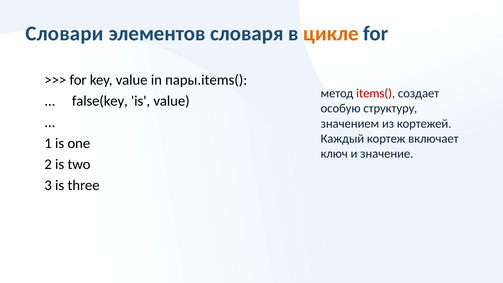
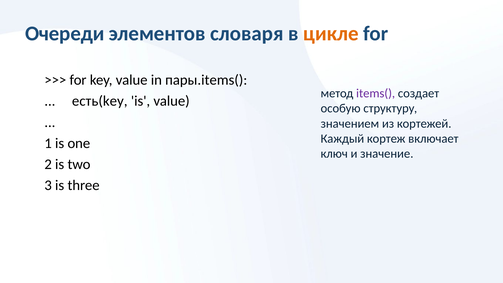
Словари: Словари -> Очереди
items( colour: red -> purple
false(key: false(key -> есть(key
